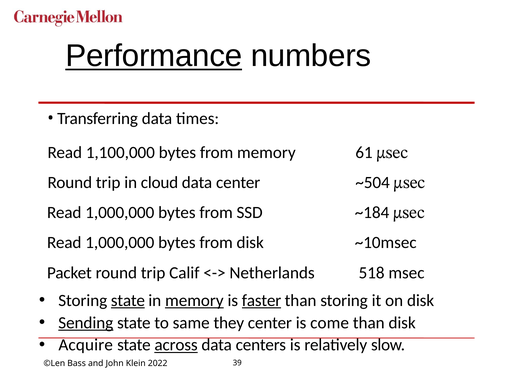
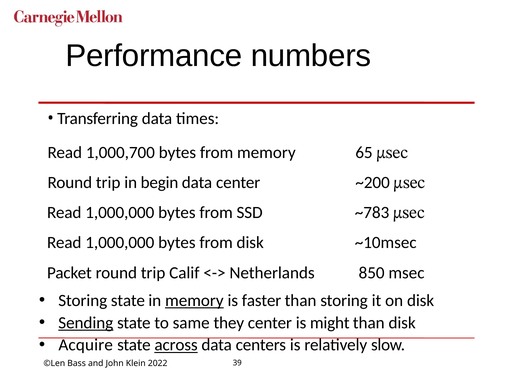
Performance underline: present -> none
1,100,000: 1,100,000 -> 1,000,700
61: 61 -> 65
cloud: cloud -> begin
~504: ~504 -> ~200
~184: ~184 -> ~783
518: 518 -> 850
state at (128, 300) underline: present -> none
faster underline: present -> none
come: come -> might
